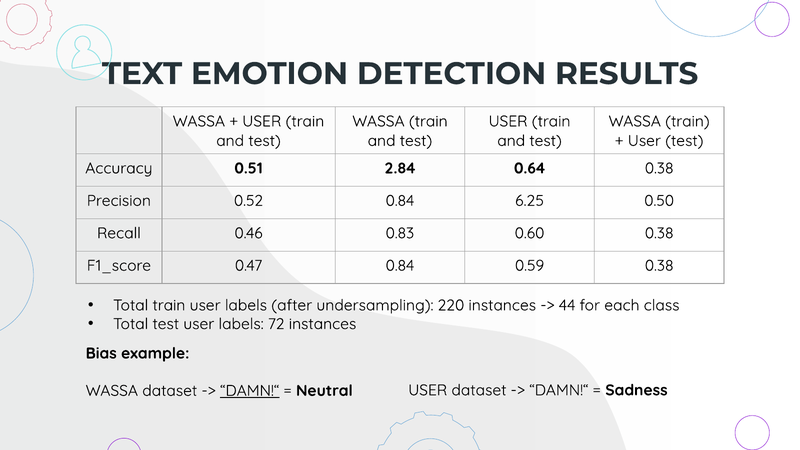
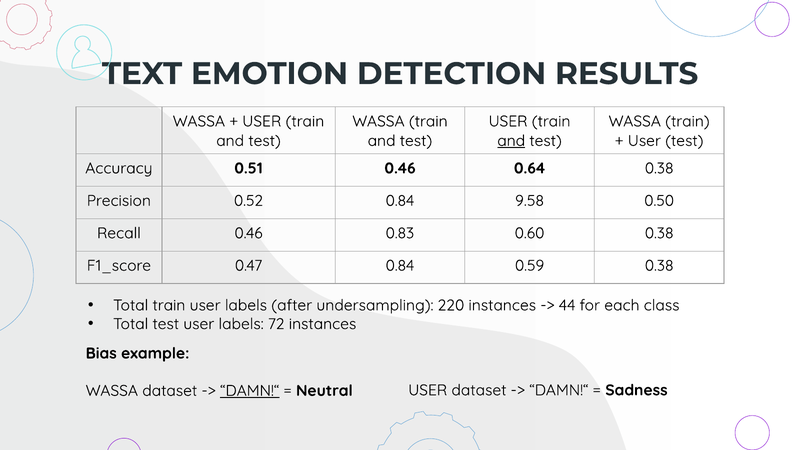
and at (511, 141) underline: none -> present
0.51 2.84: 2.84 -> 0.46
6.25: 6.25 -> 9.58
